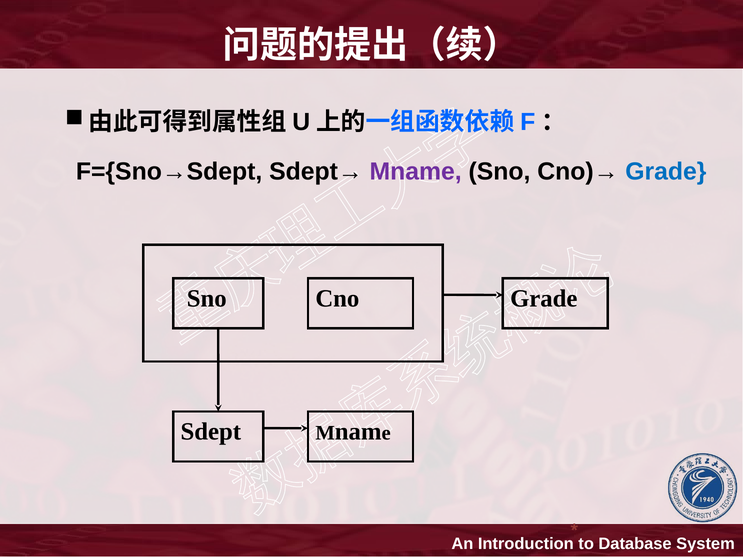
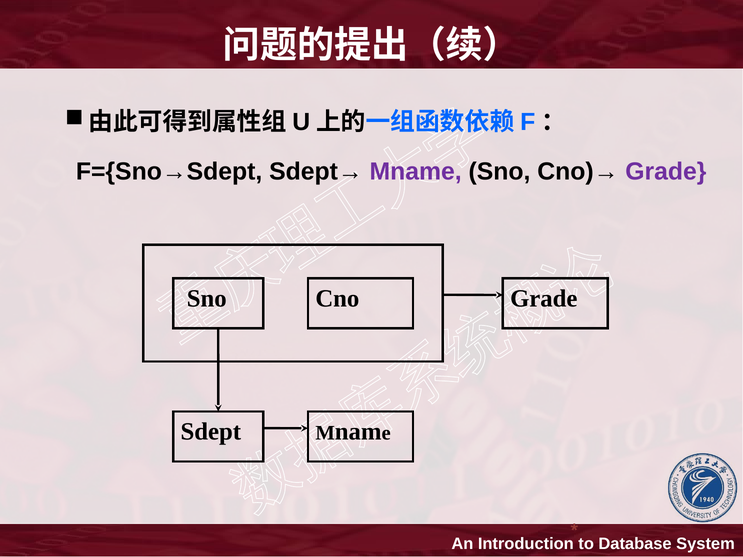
Grade at (666, 172) colour: blue -> purple
